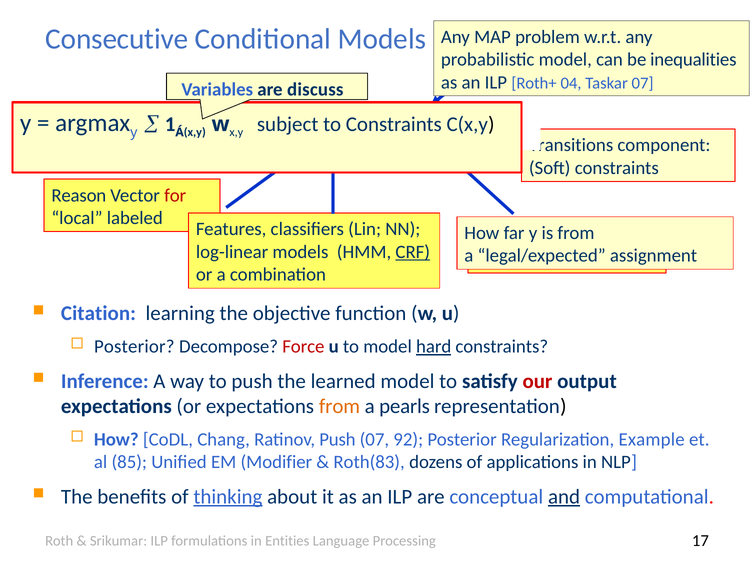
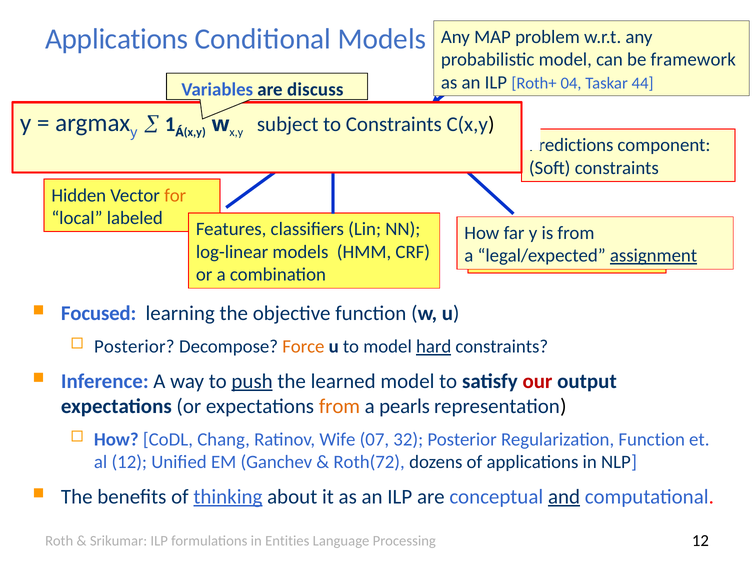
Consecutive at (117, 39): Consecutive -> Applications
inequalities: inequalities -> framework
07 at (643, 83): 07 -> 44
Transitions: Transitions -> Predictions
Reason: Reason -> Hidden
for at (175, 195) colour: red -> orange
CRF underline: present -> none
assignment underline: none -> present
Citation: Citation -> Focused
Force colour: red -> orange
push at (252, 381) underline: none -> present
Ratinov Push: Push -> Wife
92: 92 -> 32
Regularization Example: Example -> Function
al 85: 85 -> 12
Modifier: Modifier -> Ganchev
Roth(83: Roth(83 -> Roth(72
Processing 17: 17 -> 12
